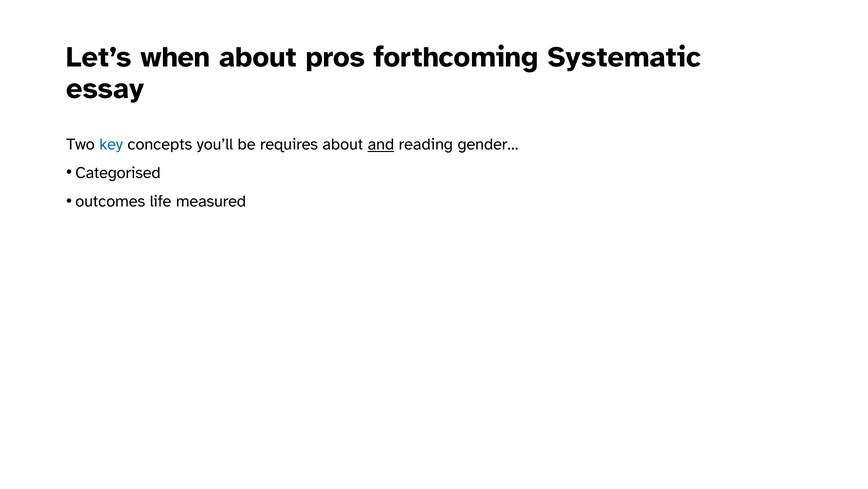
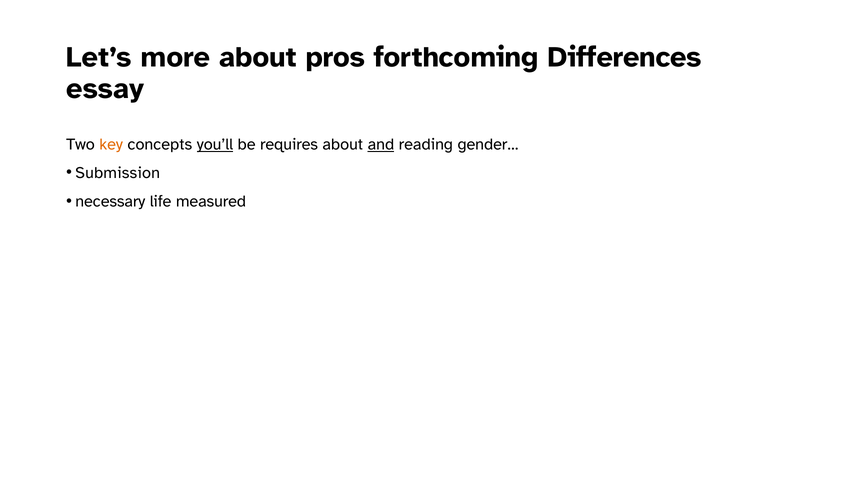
when: when -> more
Systematic: Systematic -> Differences
key colour: blue -> orange
you’ll underline: none -> present
Categorised: Categorised -> Submission
outcomes: outcomes -> necessary
